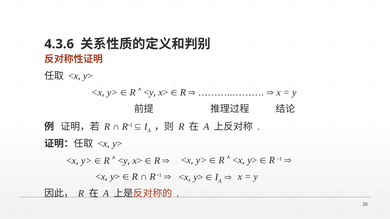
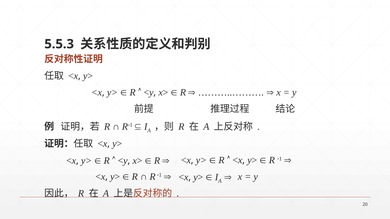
4.3.6: 4.3.6 -> 5.5.3
